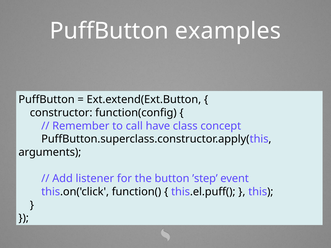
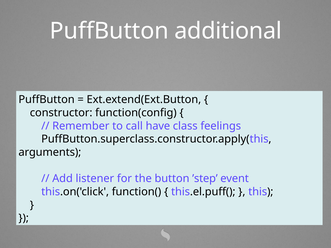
examples: examples -> additional
concept: concept -> feelings
